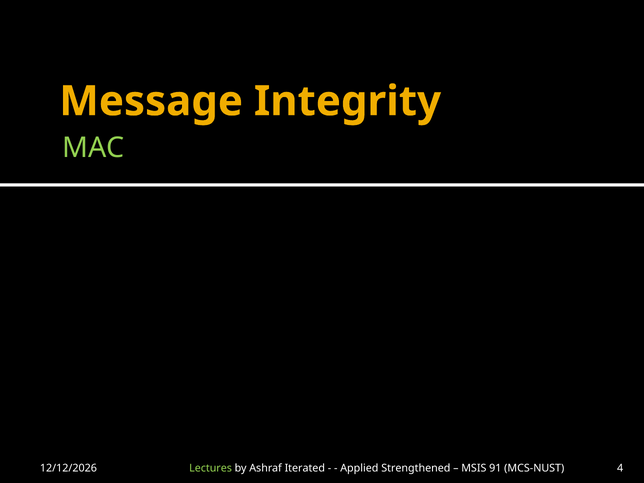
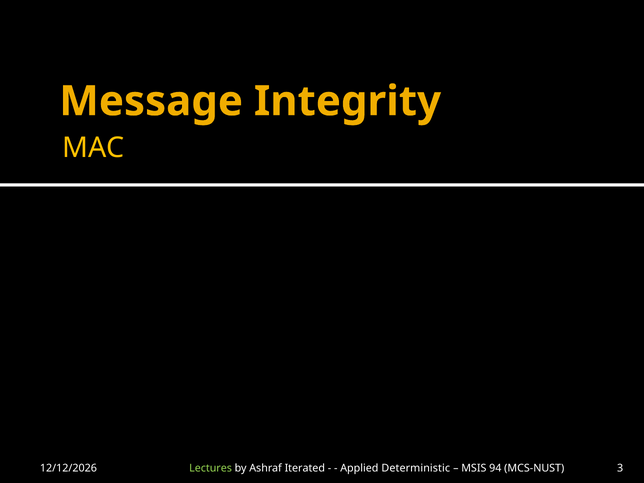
MAC colour: light green -> yellow
Strengthened: Strengthened -> Deterministic
91: 91 -> 94
4: 4 -> 3
